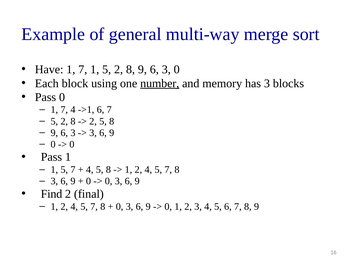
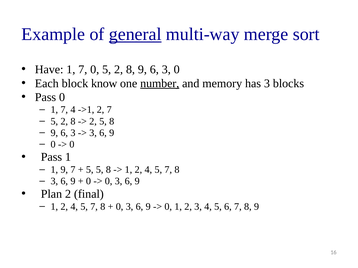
general underline: none -> present
7 1: 1 -> 0
using: using -> know
->1 6: 6 -> 2
5 at (64, 170): 5 -> 9
4 at (90, 170): 4 -> 5
Find: Find -> Plan
